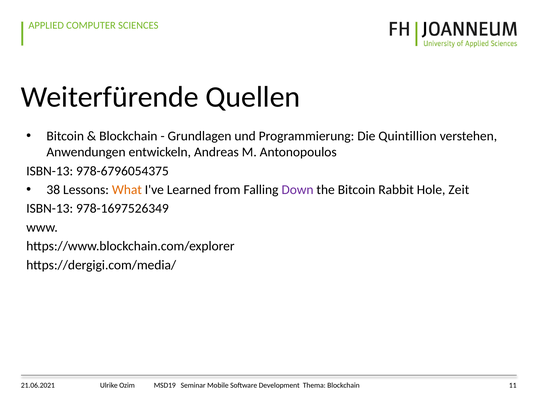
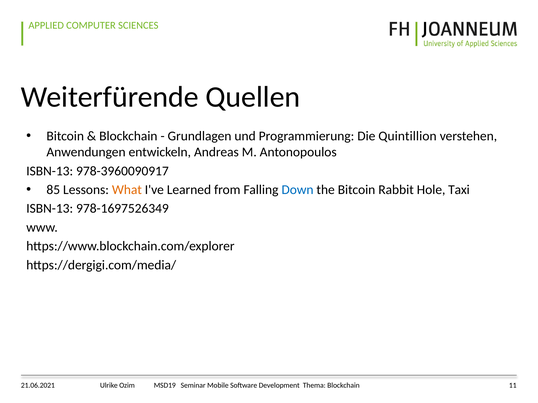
978-6796054375: 978-6796054375 -> 978-3960090917
38: 38 -> 85
Down colour: purple -> blue
Zeit: Zeit -> Taxi
